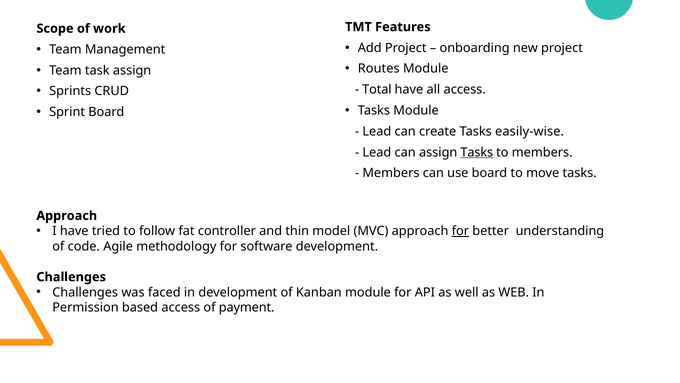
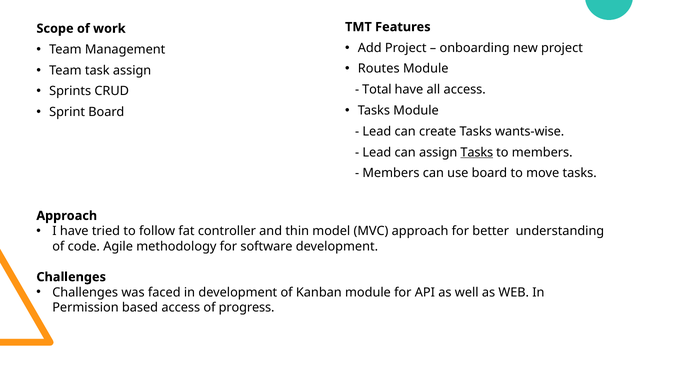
easily-wise: easily-wise -> wants-wise
for at (460, 231) underline: present -> none
payment: payment -> progress
